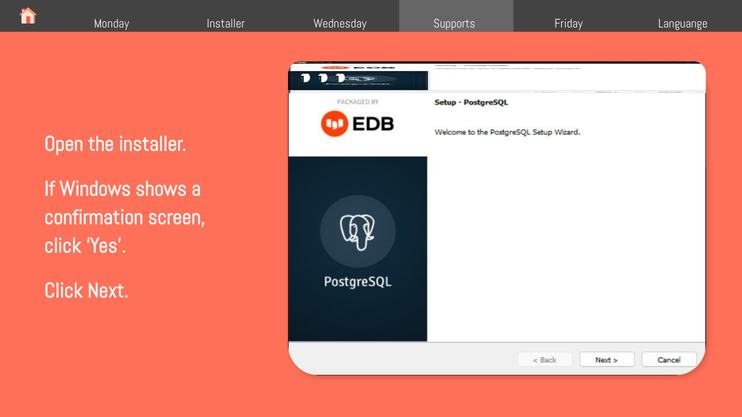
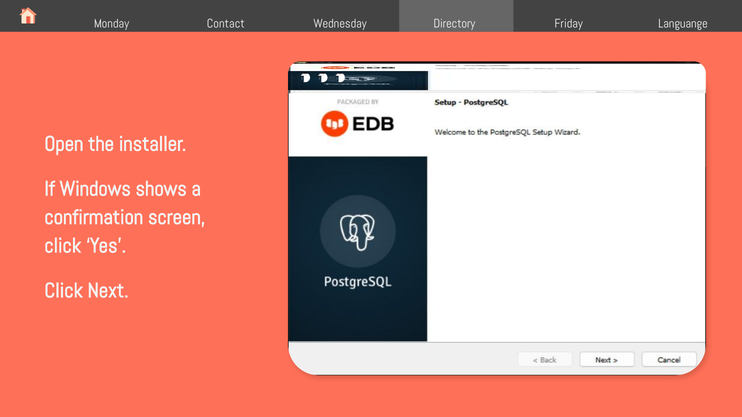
Monday Installer: Installer -> Contact
Supports: Supports -> Directory
